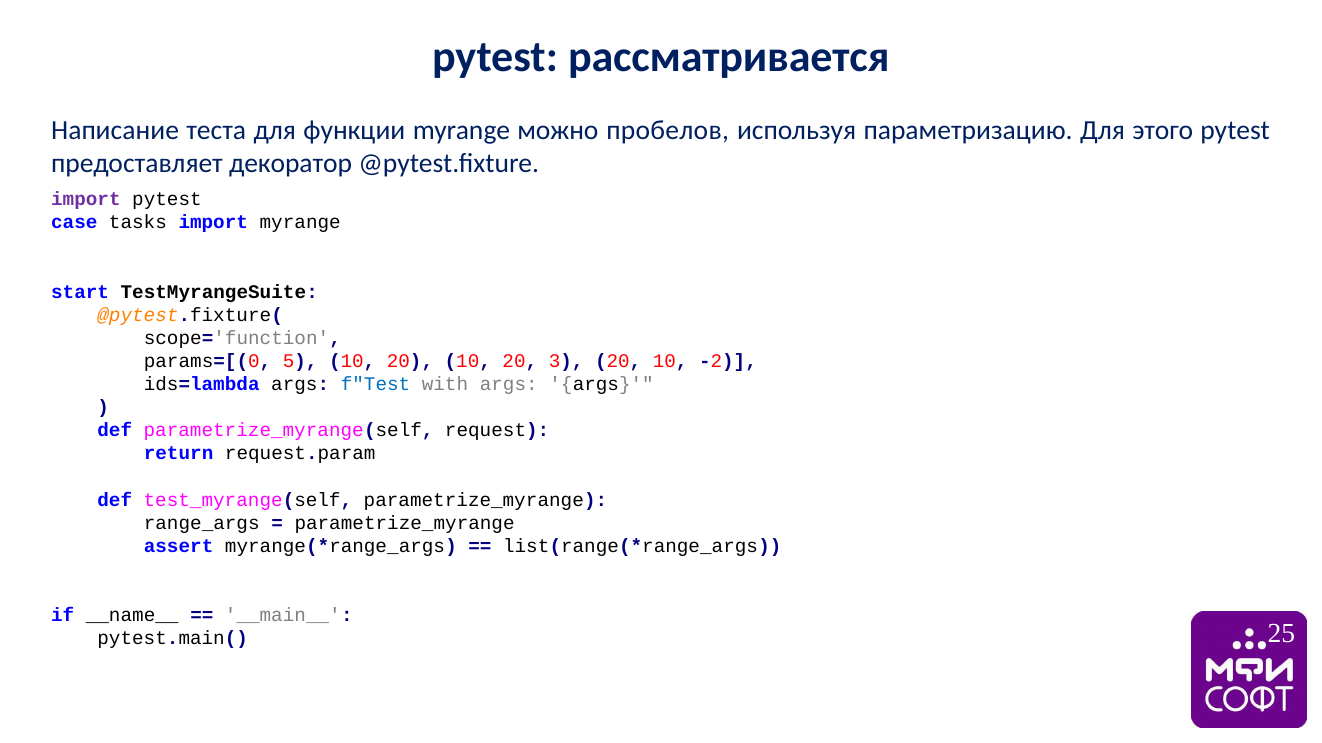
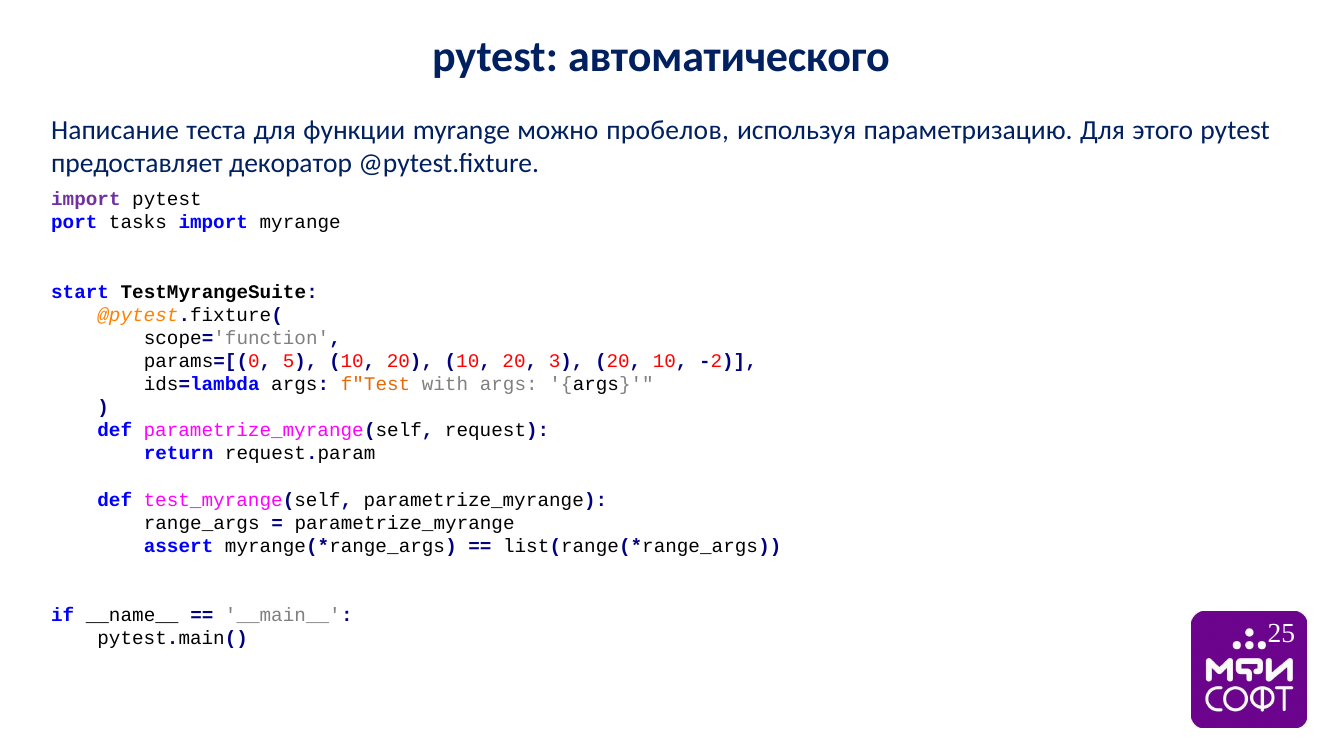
рассматривается: рассматривается -> автоматического
case: case -> port
f"Test colour: blue -> orange
